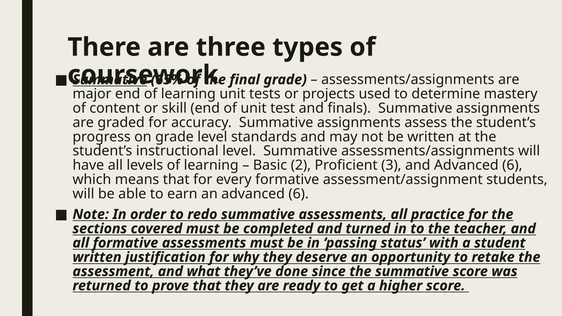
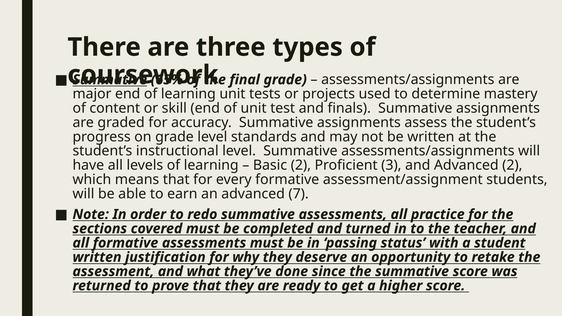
and Advanced 6: 6 -> 2
an advanced 6: 6 -> 7
